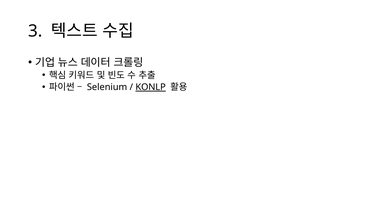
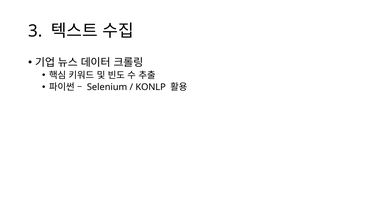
KONLP underline: present -> none
